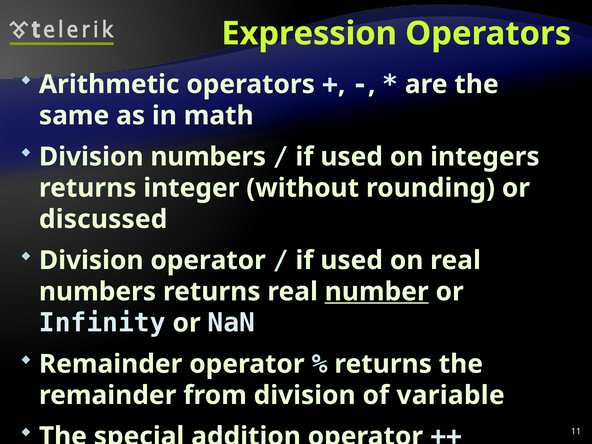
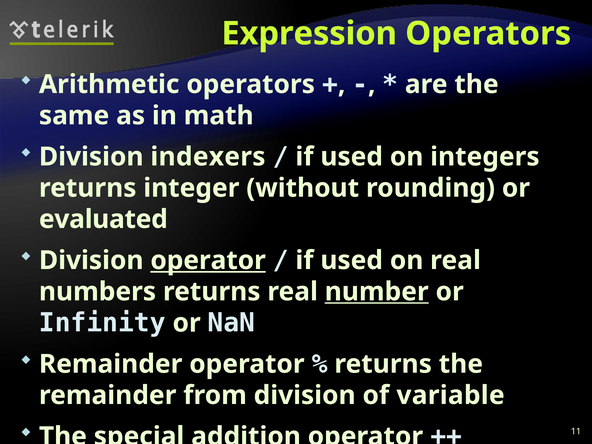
Division numbers: numbers -> indexers
discussed: discussed -> evaluated
operator at (208, 260) underline: none -> present
